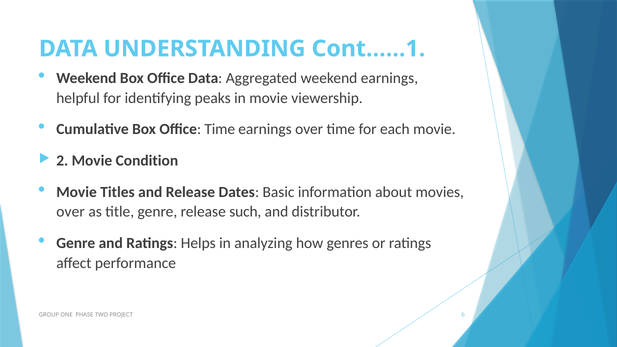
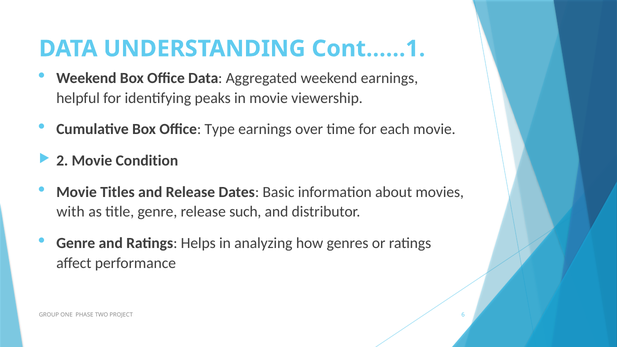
Office Time: Time -> Type
over at (71, 212): over -> with
